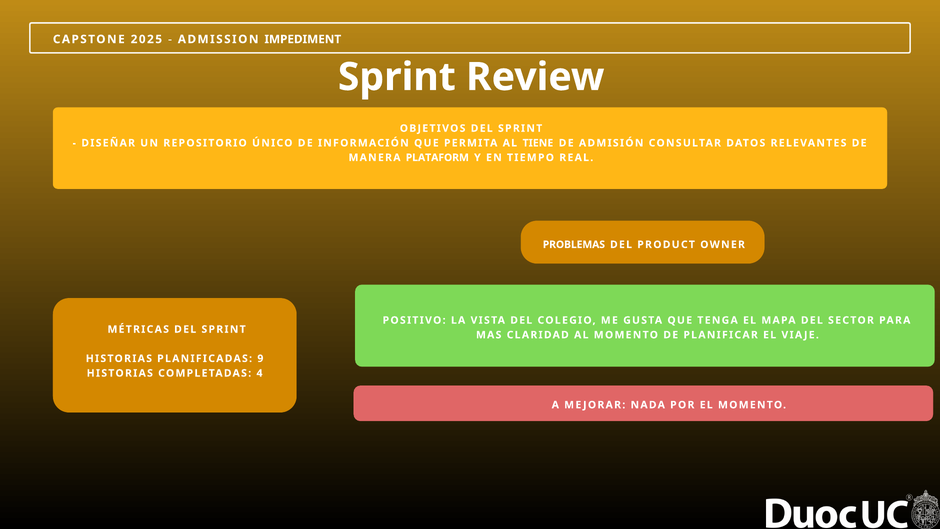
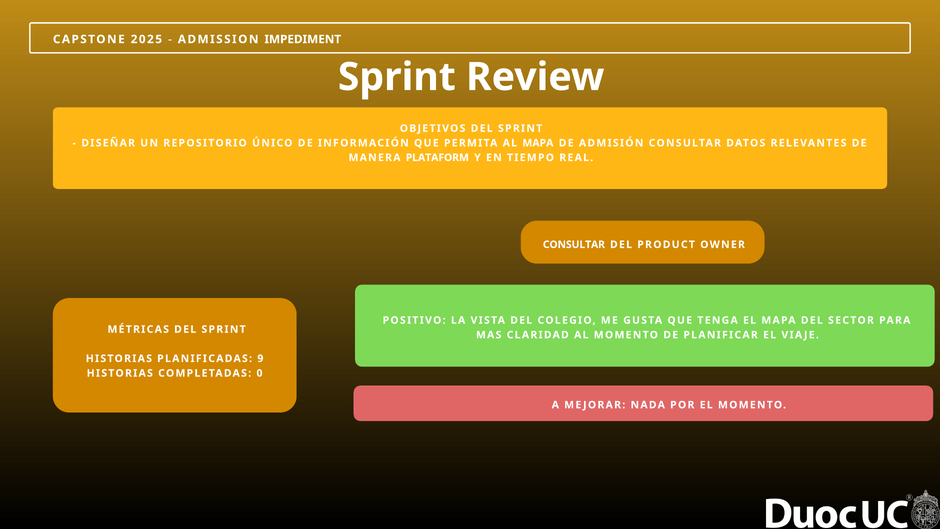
AL TIENE: TIENE -> MAPA
PROBLEMAS at (574, 244): PROBLEMAS -> CONSULTAR
4: 4 -> 0
